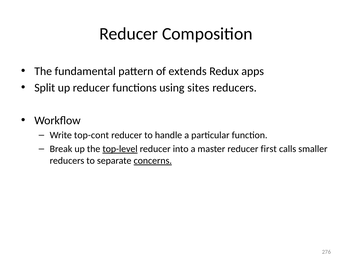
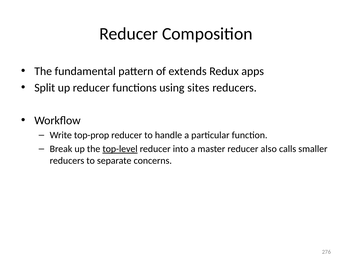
top-cont: top-cont -> top-prop
first: first -> also
concerns underline: present -> none
